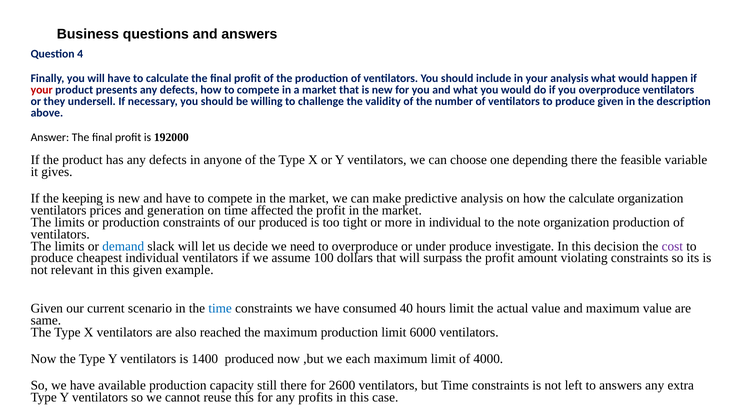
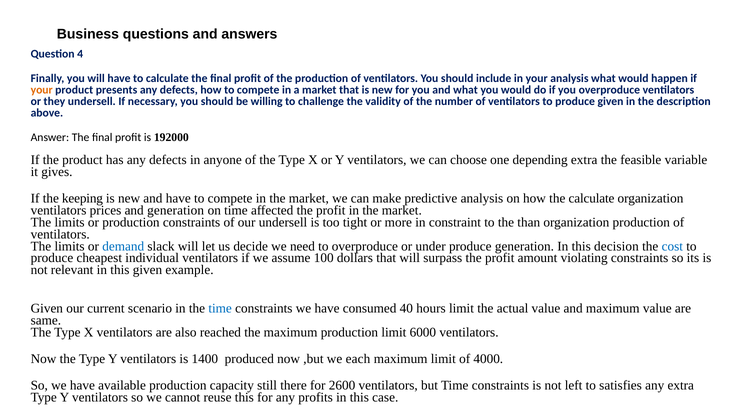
your at (42, 90) colour: red -> orange
depending there: there -> extra
our produced: produced -> undersell
in individual: individual -> constraint
note: note -> than
produce investigate: investigate -> generation
cost colour: purple -> blue
to answers: answers -> satisfies
